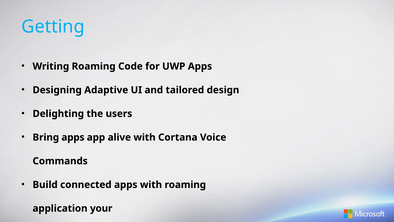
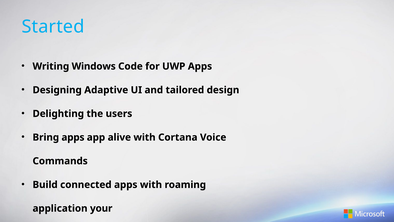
Getting: Getting -> Started
Writing Roaming: Roaming -> Windows
